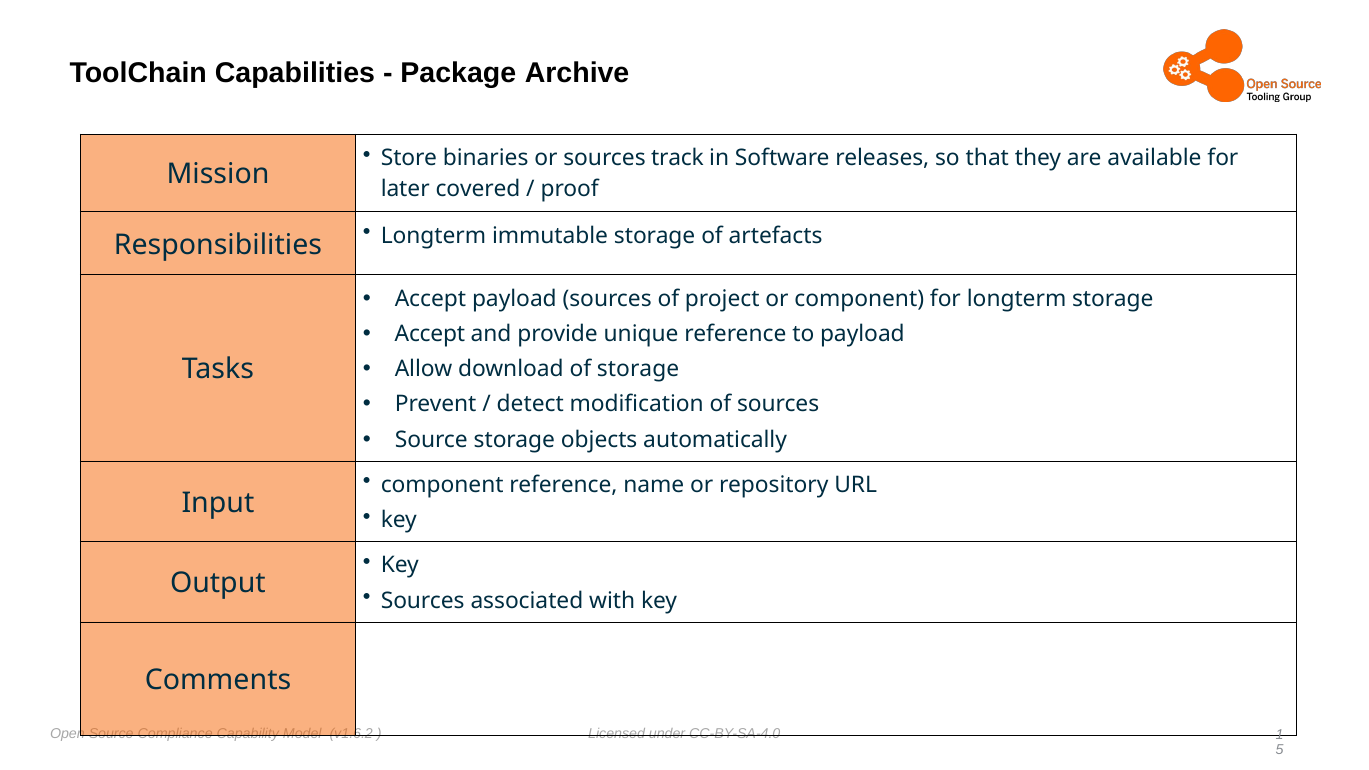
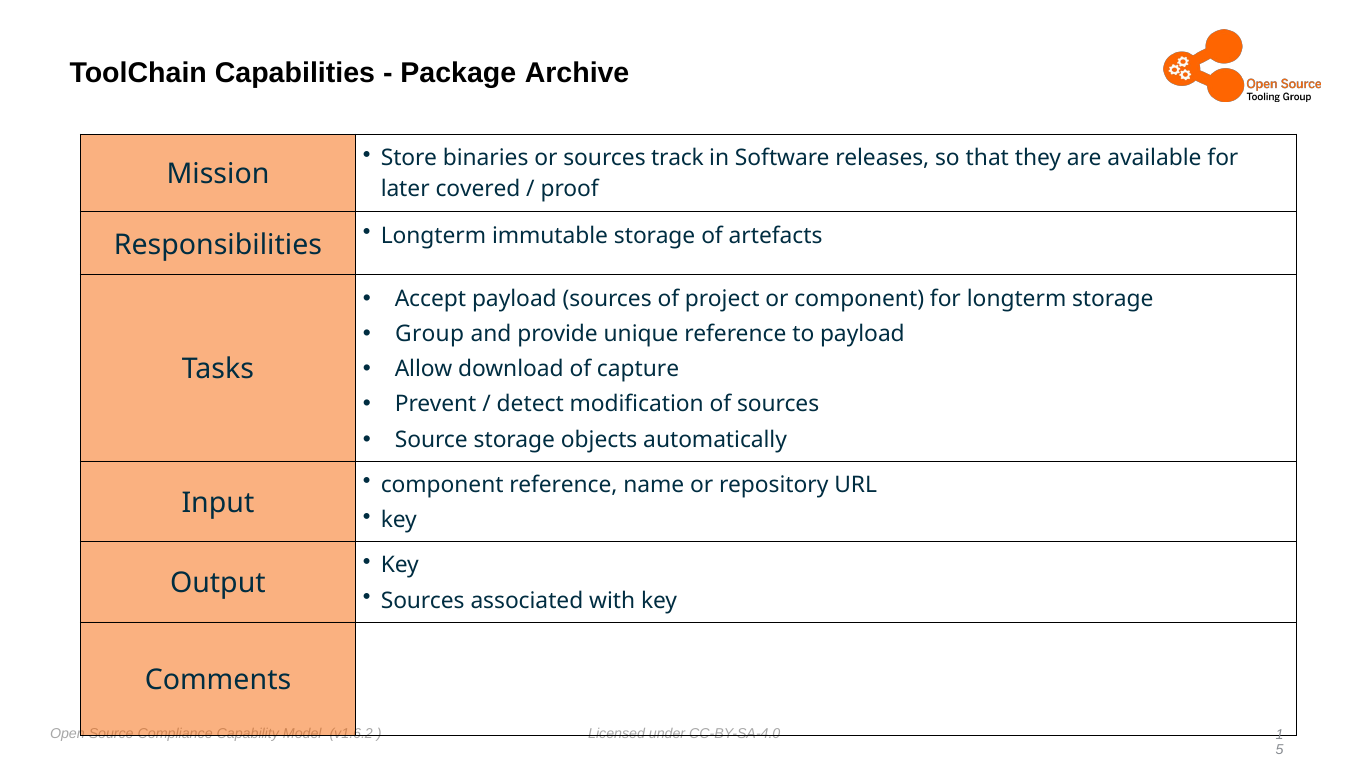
Accept at (430, 334): Accept -> Group
of storage: storage -> capture
